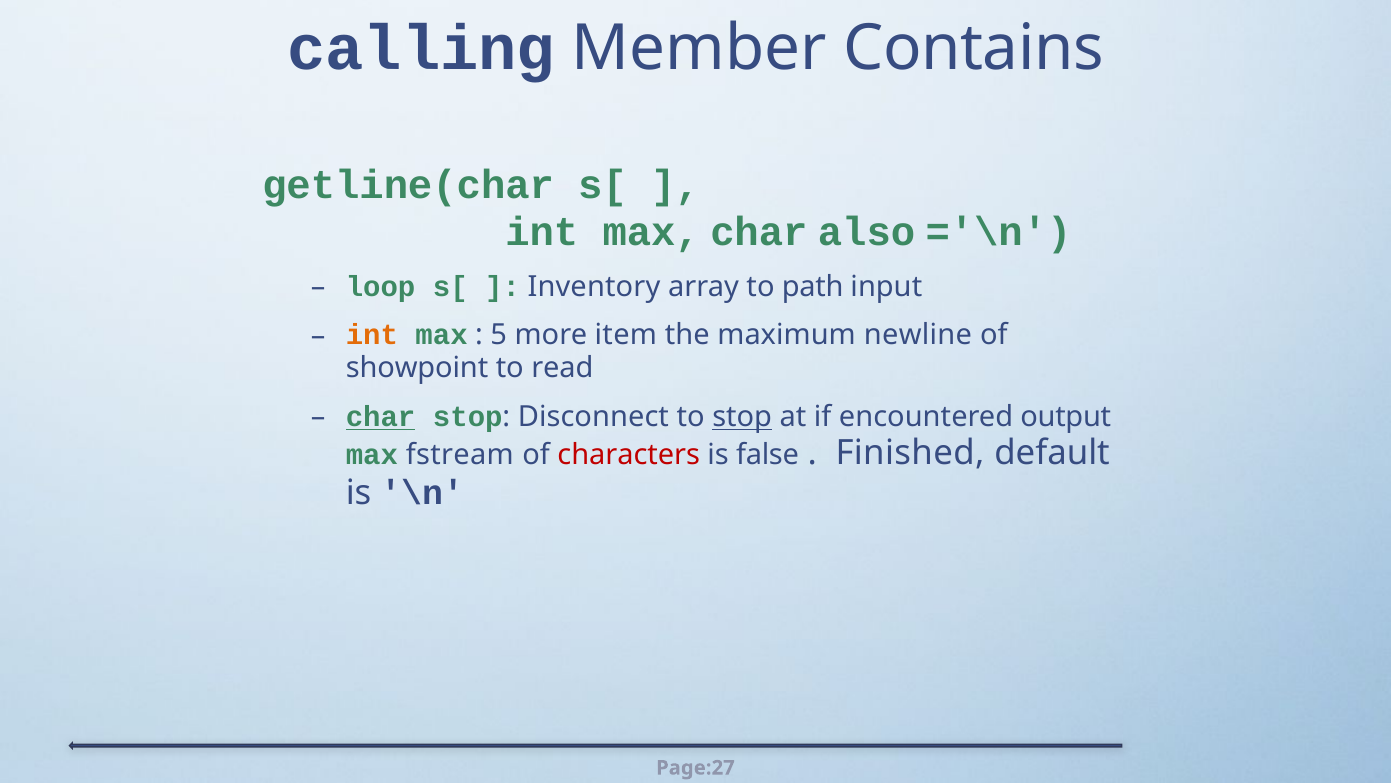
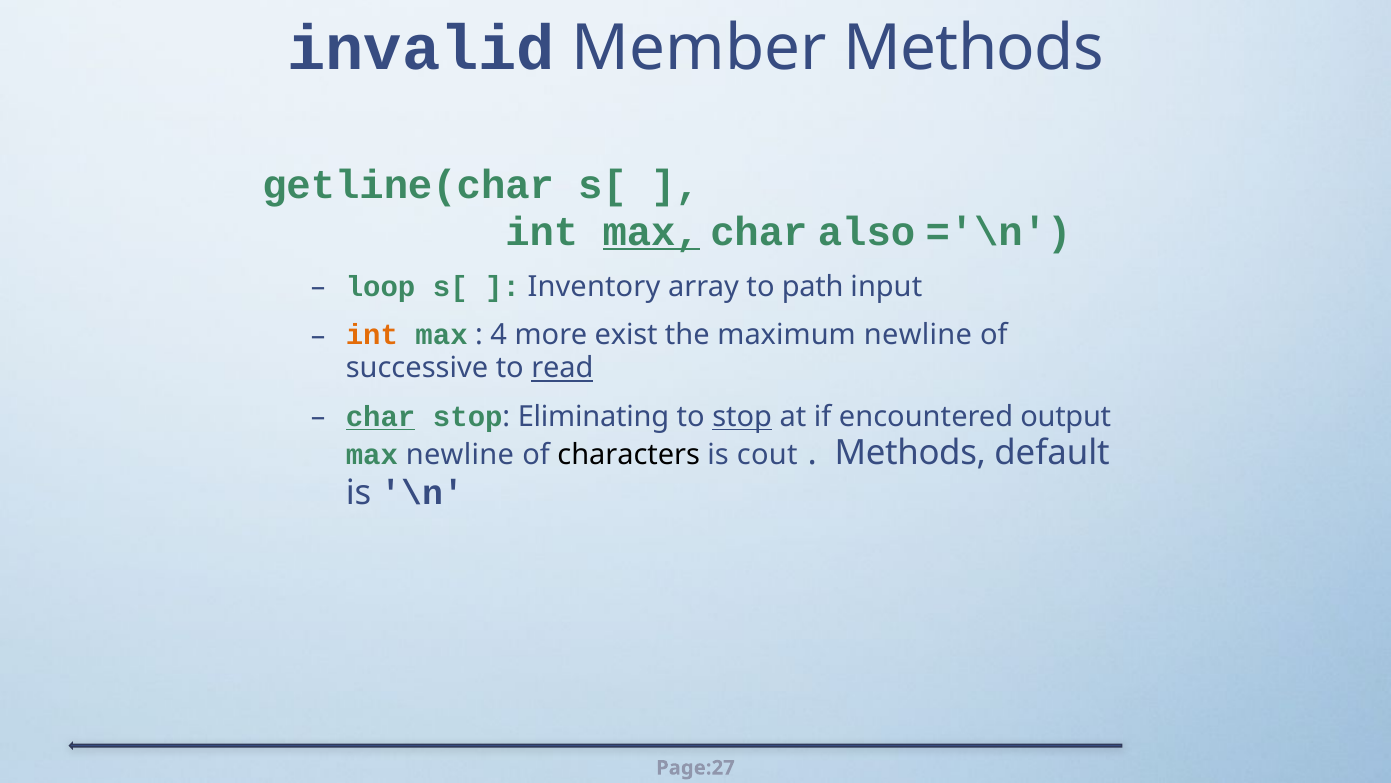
calling: calling -> invalid
Member Contains: Contains -> Methods
max at (651, 232) underline: none -> present
5: 5 -> 4
item: item -> exist
showpoint: showpoint -> successive
read underline: none -> present
Disconnect: Disconnect -> Eliminating
max fstream: fstream -> newline
characters colour: red -> black
false: false -> cout
Finished at (910, 453): Finished -> Methods
